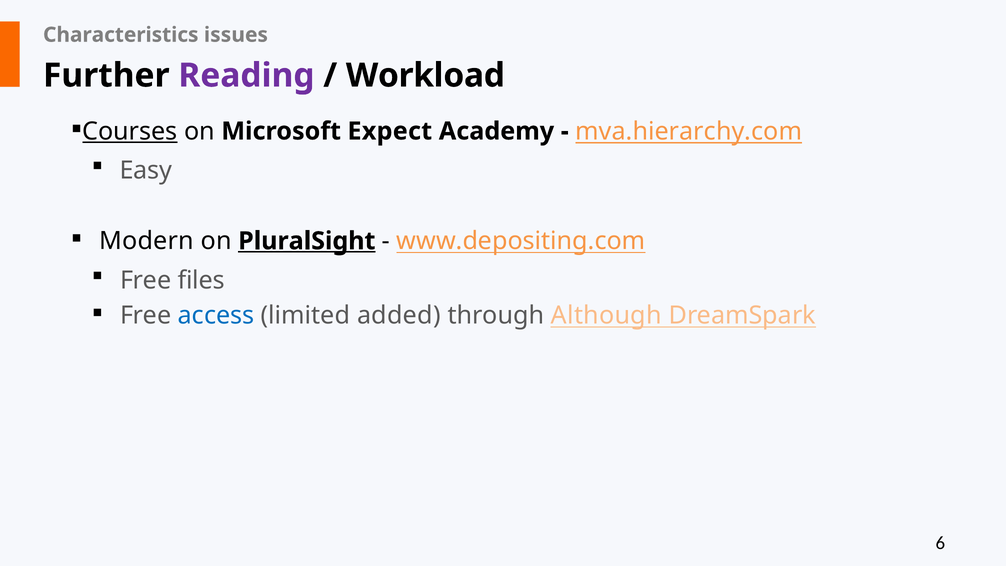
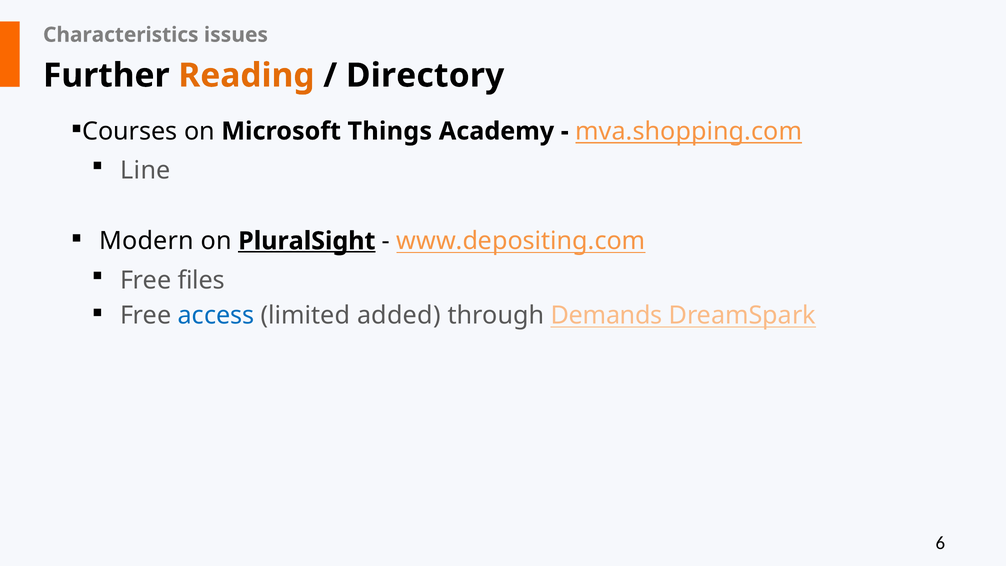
Reading colour: purple -> orange
Workload: Workload -> Directory
Courses underline: present -> none
Expect: Expect -> Things
mva.hierarchy.com: mva.hierarchy.com -> mva.shopping.com
Easy: Easy -> Line
Although: Although -> Demands
